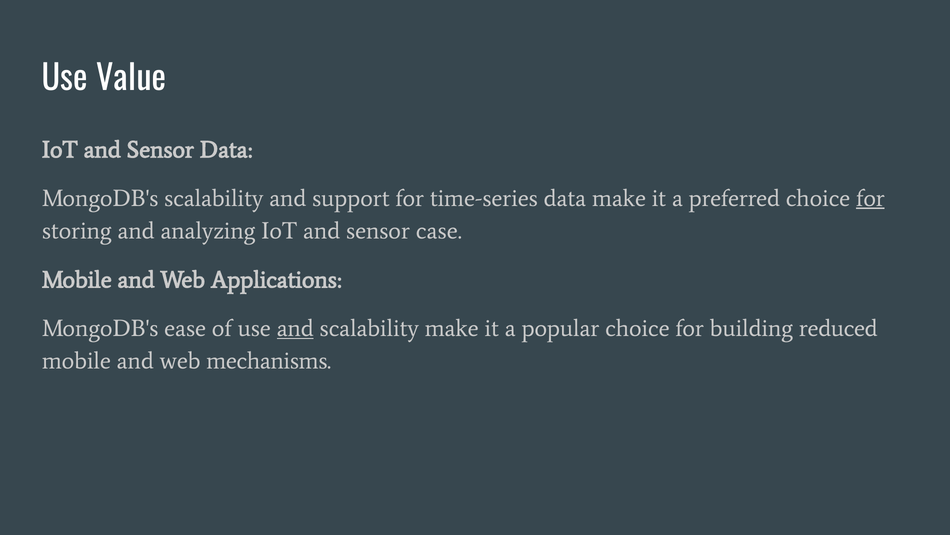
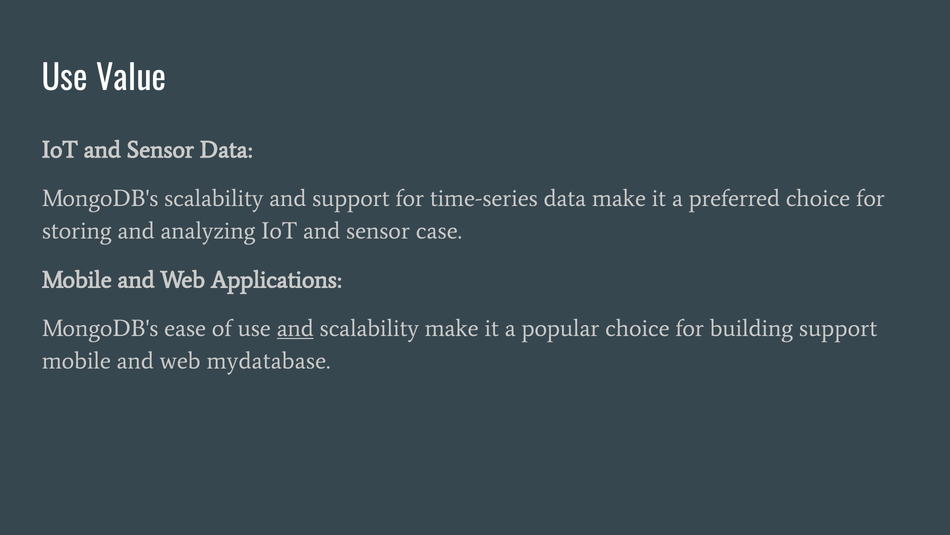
for at (870, 198) underline: present -> none
building reduced: reduced -> support
mechanisms: mechanisms -> mydatabase
